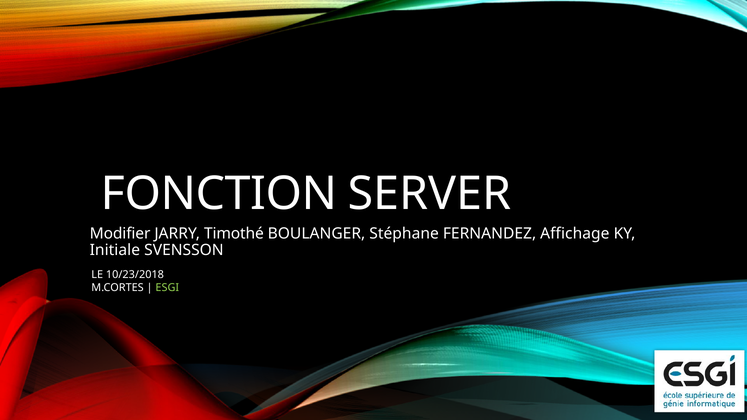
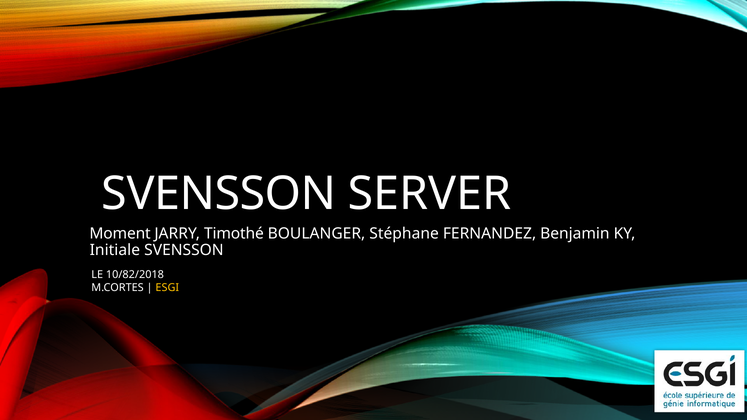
FONCTION at (219, 194): FONCTION -> SVENSSON
Modifier: Modifier -> Moment
Affichage: Affichage -> Benjamin
10/23/2018: 10/23/2018 -> 10/82/2018
ESGI colour: light green -> yellow
